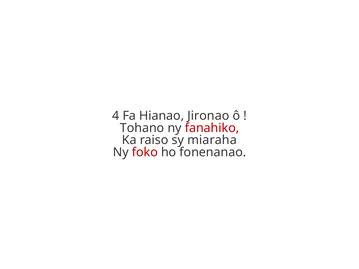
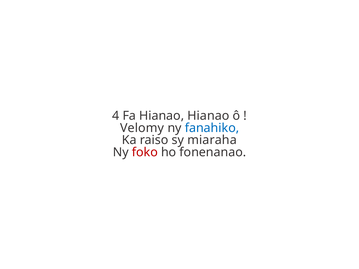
Hianao Jironao: Jironao -> Hianao
Tohano: Tohano -> Velomy
fanahiko colour: red -> blue
